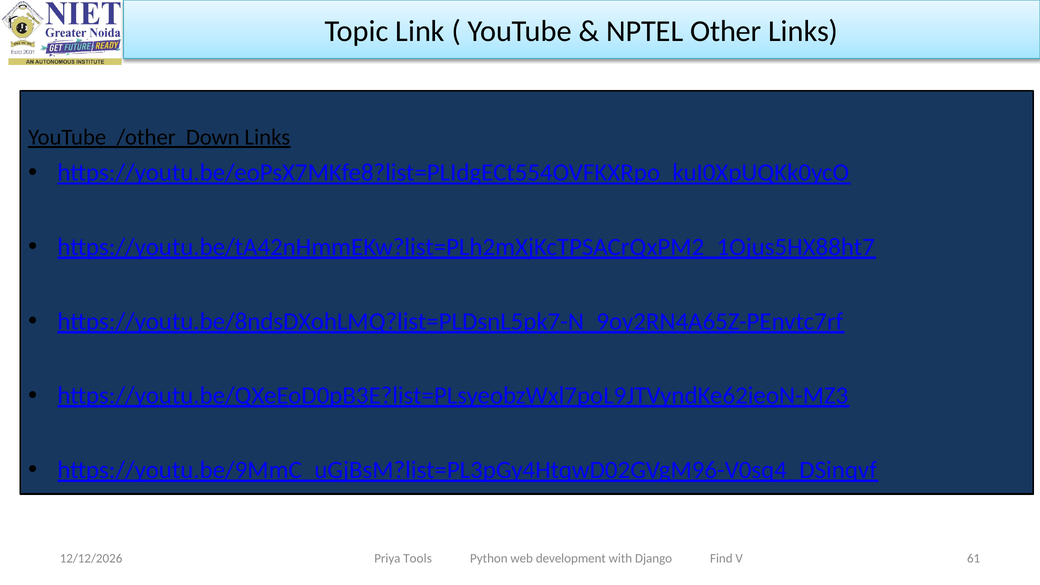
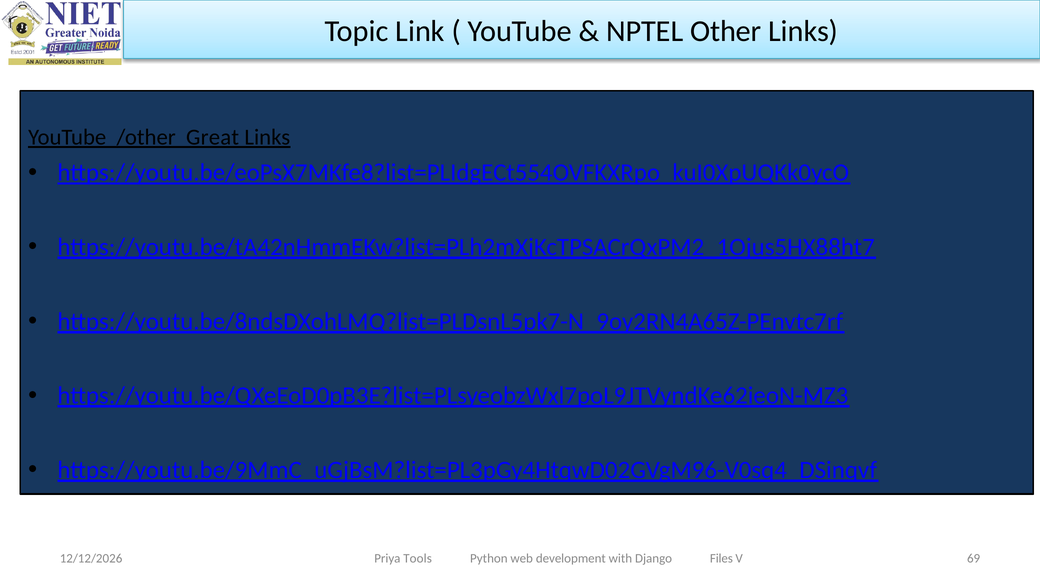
Down: Down -> Great
61: 61 -> 69
Find: Find -> Files
